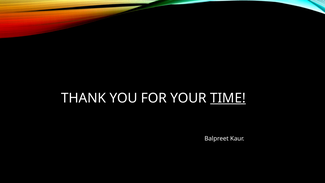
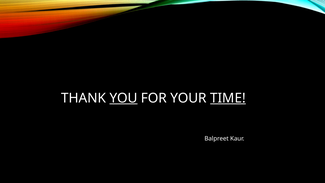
YOU underline: none -> present
